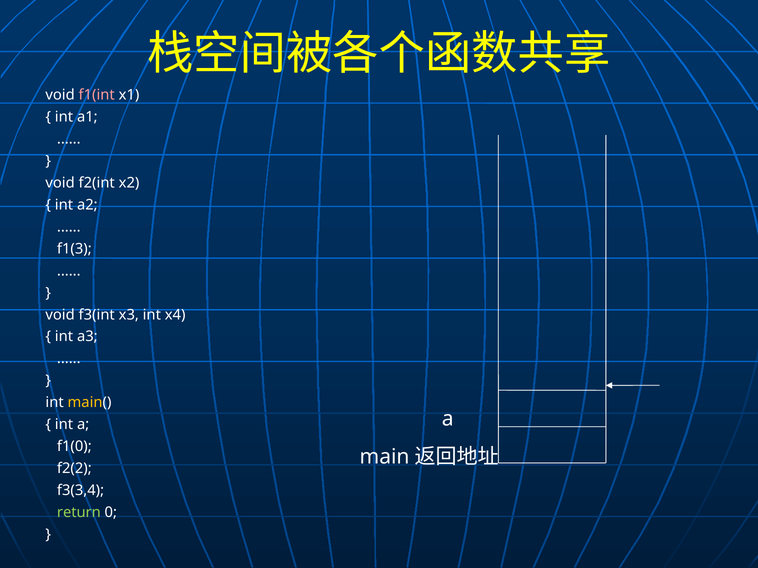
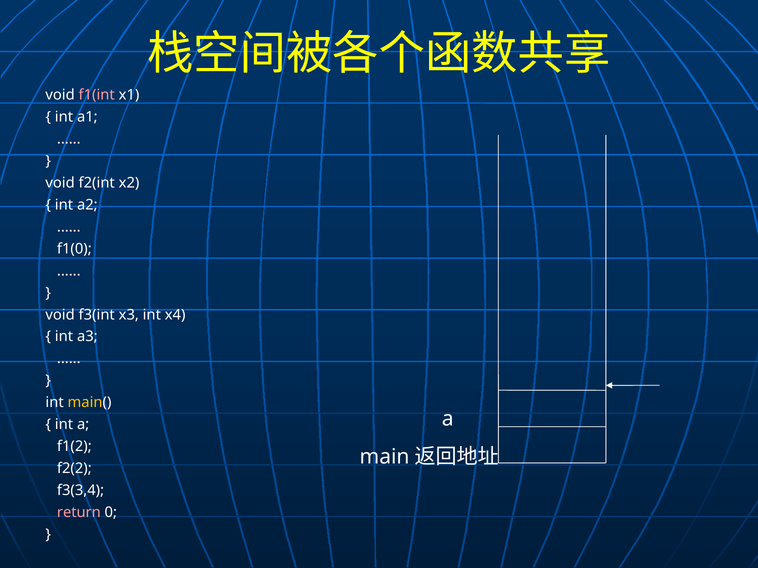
f1(3: f1(3 -> f1(0
f1(0: f1(0 -> f1(2
return colour: light green -> pink
